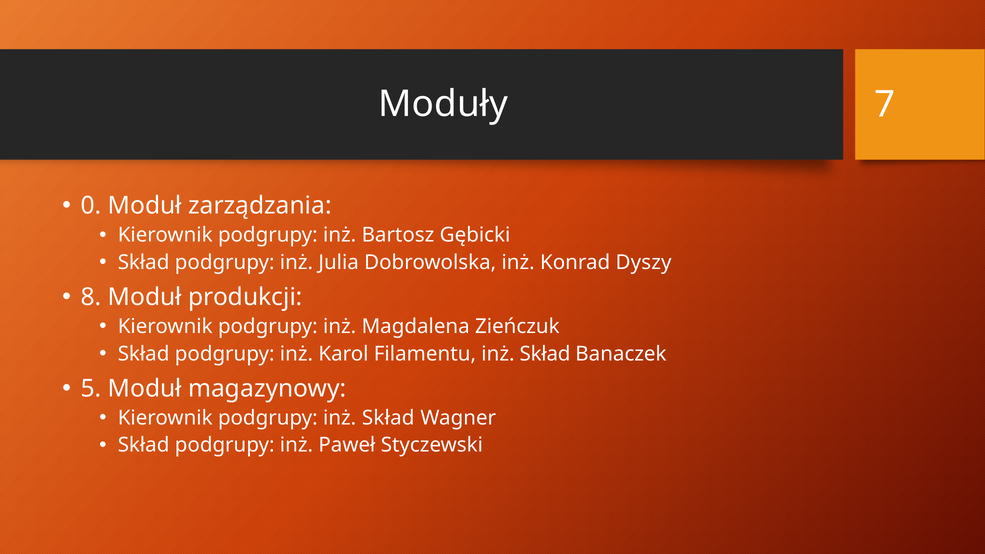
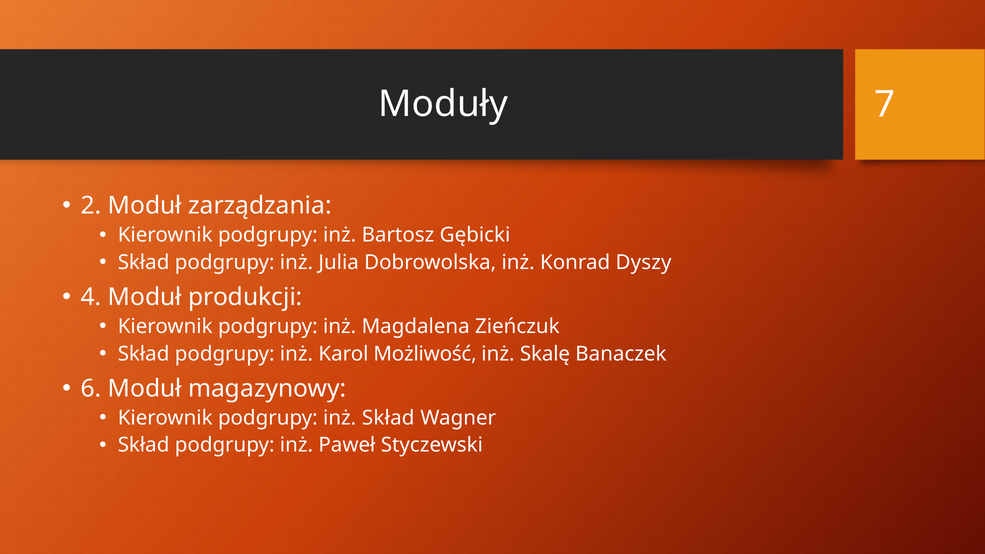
0: 0 -> 2
8: 8 -> 4
Filamentu: Filamentu -> Możliwość
Skład at (545, 354): Skład -> Skalę
5: 5 -> 6
